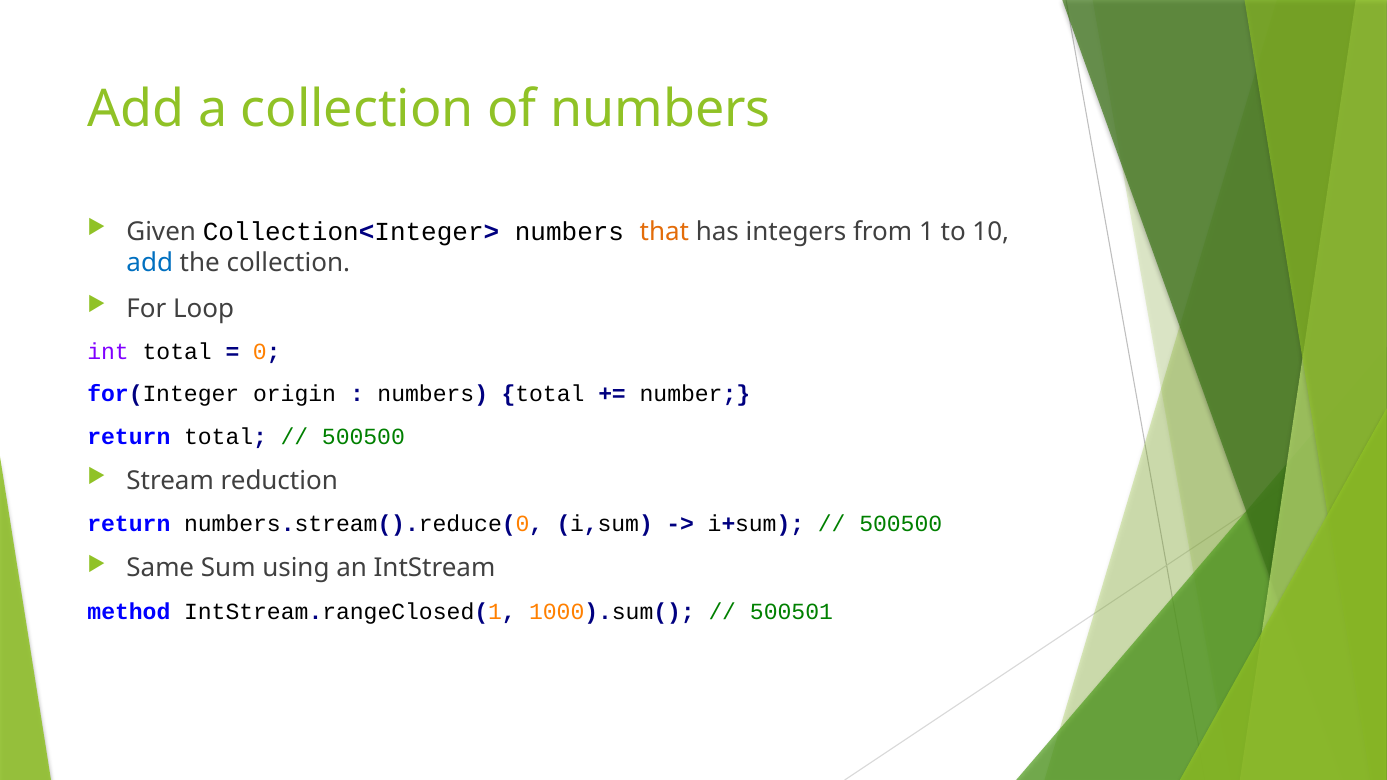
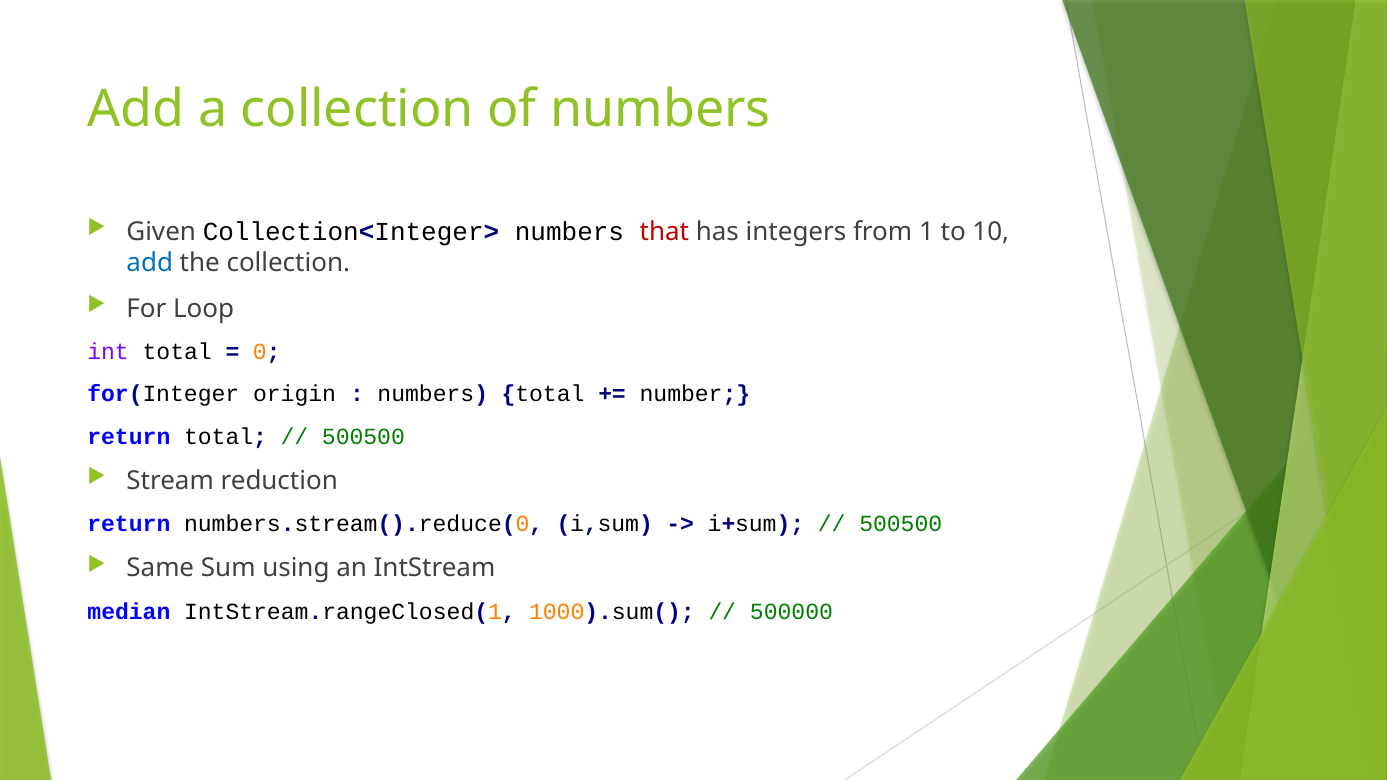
that colour: orange -> red
method: method -> median
500501: 500501 -> 500000
